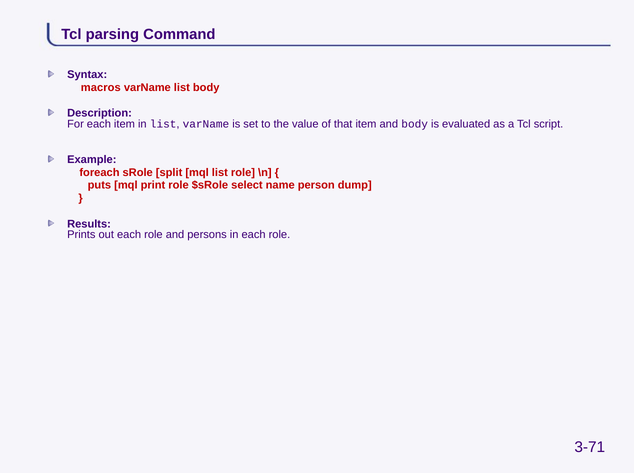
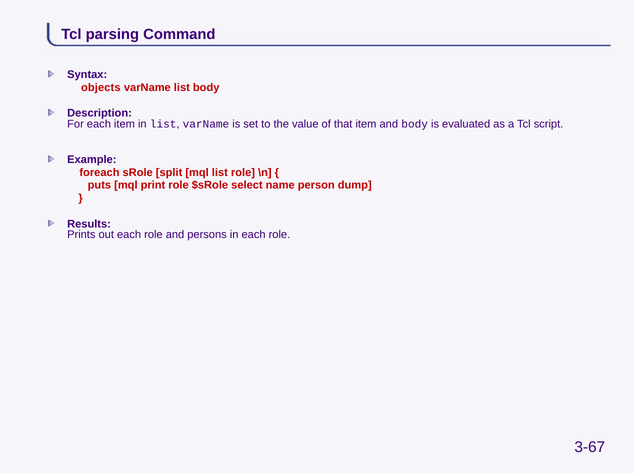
macros: macros -> objects
3-71: 3-71 -> 3-67
